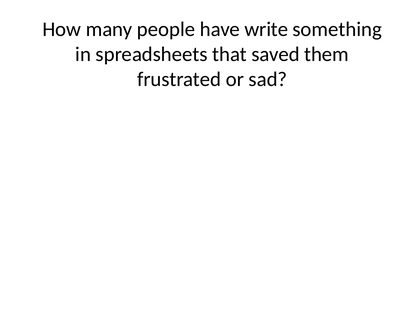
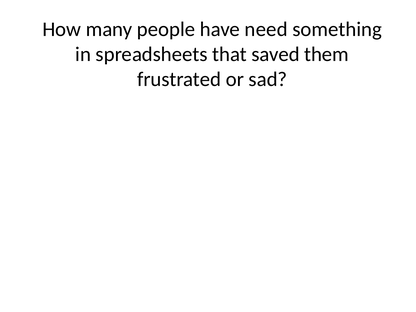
write: write -> need
